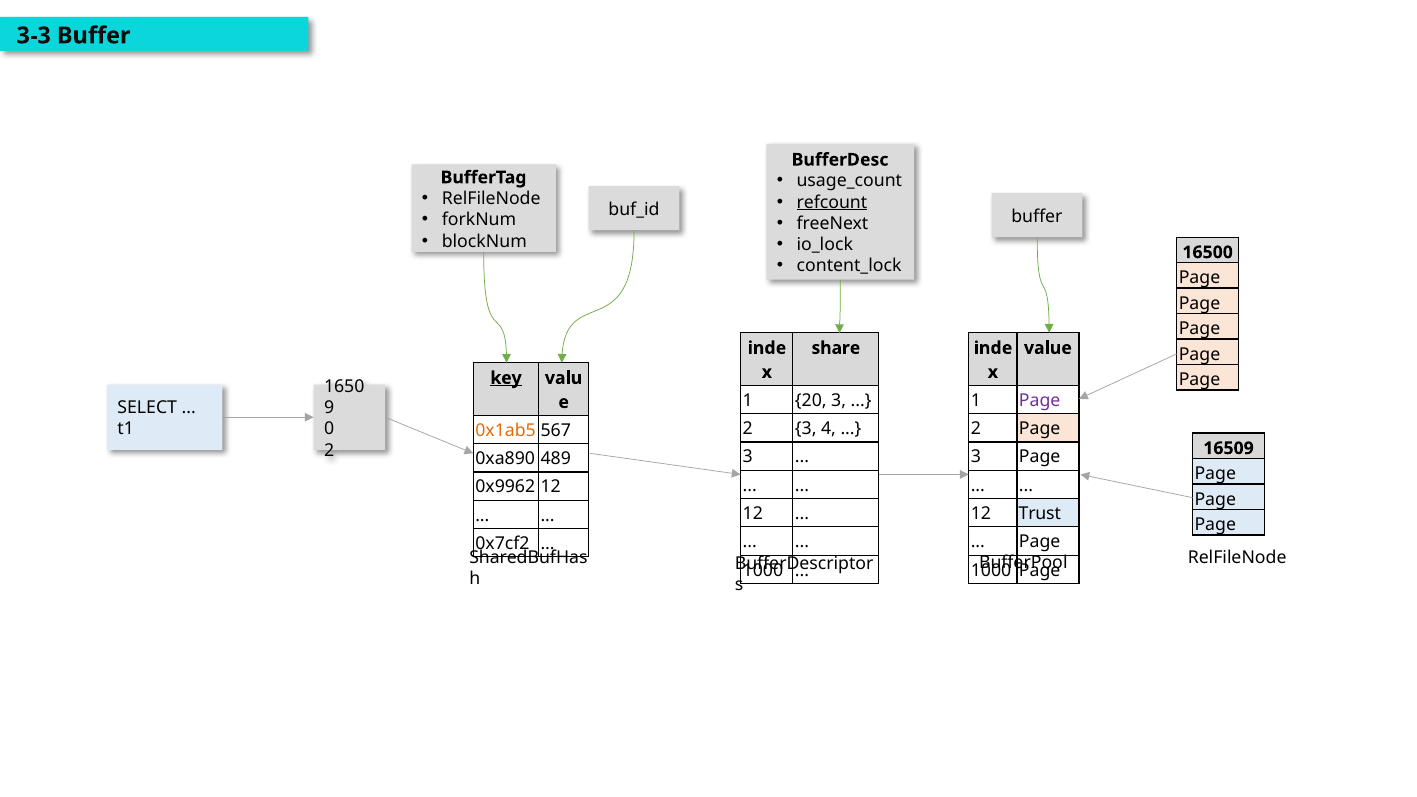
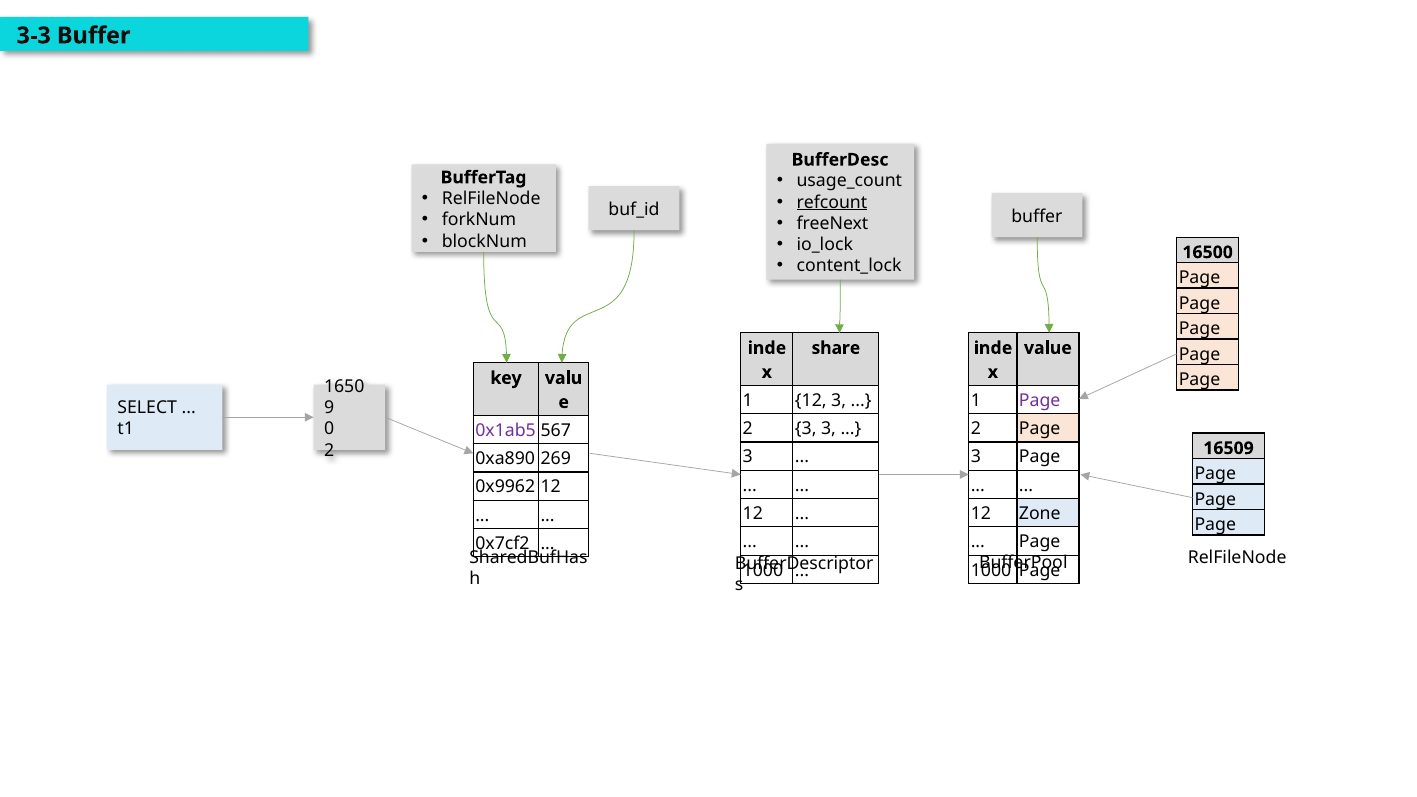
key underline: present -> none
1 20: 20 -> 12
3 4: 4 -> 3
0x1ab5 colour: orange -> purple
489: 489 -> 269
Trust: Trust -> Zone
